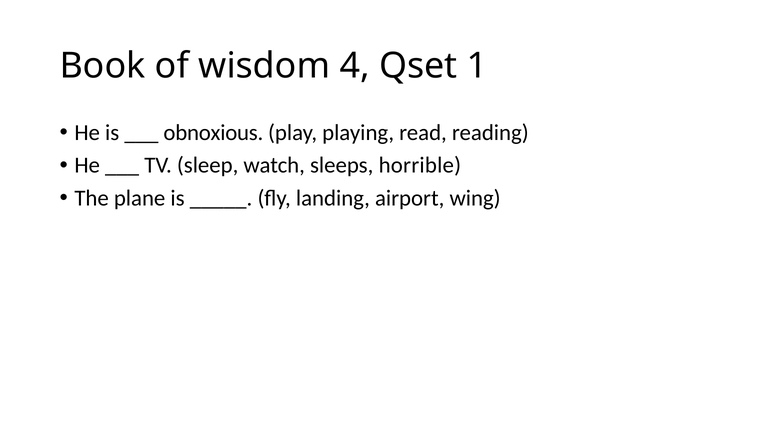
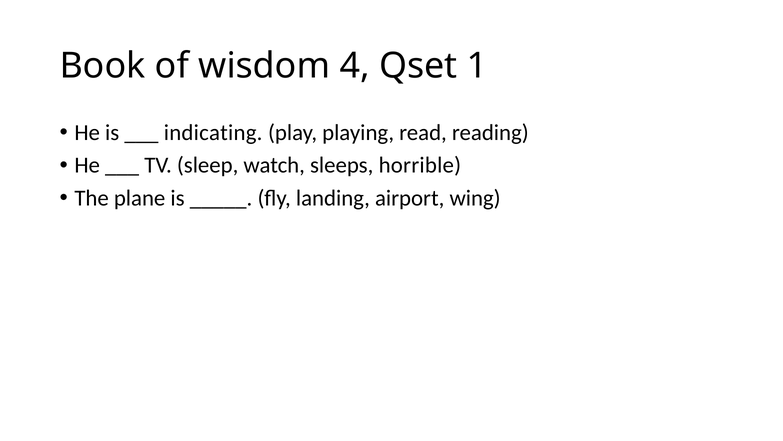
obnoxious: obnoxious -> indicating
